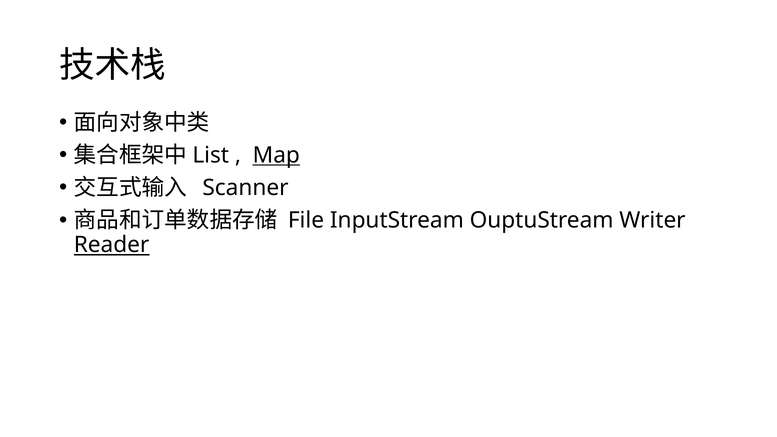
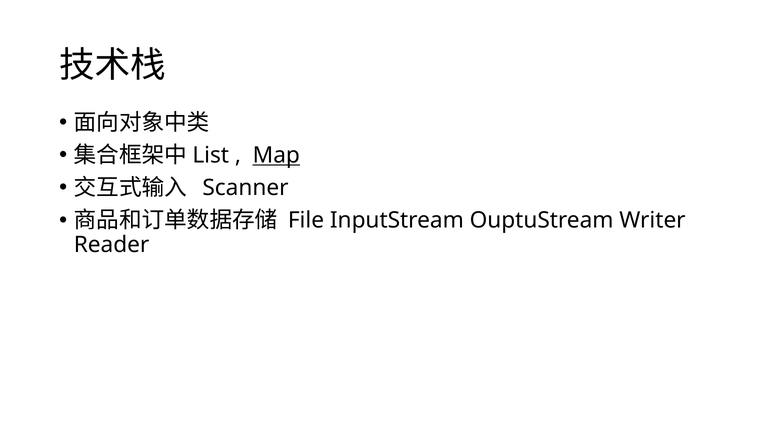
Reader underline: present -> none
